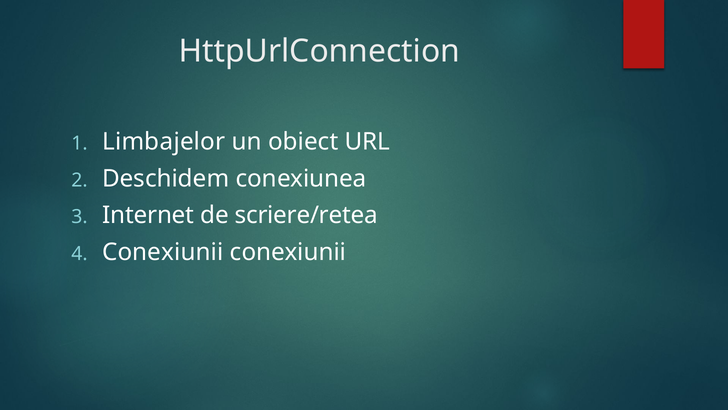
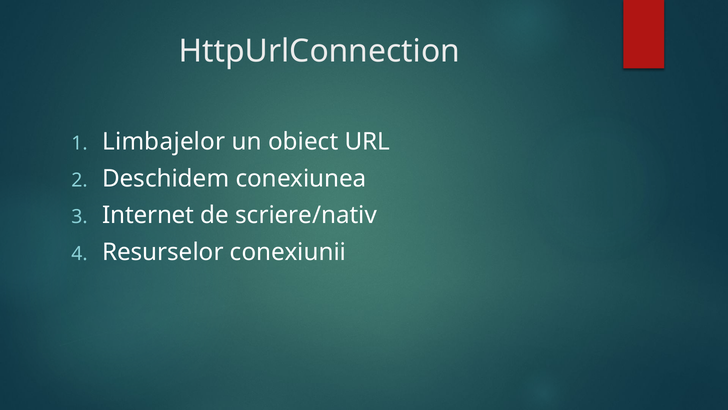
scriere/retea: scriere/retea -> scriere/nativ
Conexiunii at (163, 252): Conexiunii -> Resurselor
